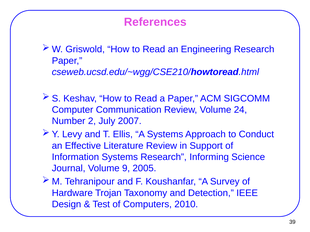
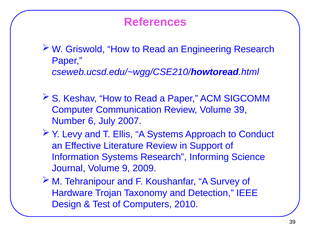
Volume 24: 24 -> 39
2: 2 -> 6
2005: 2005 -> 2009
